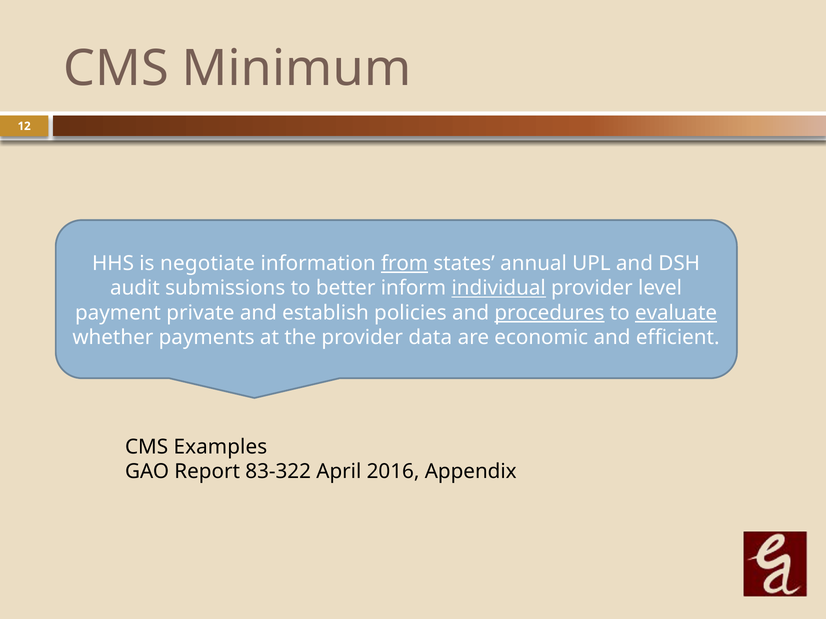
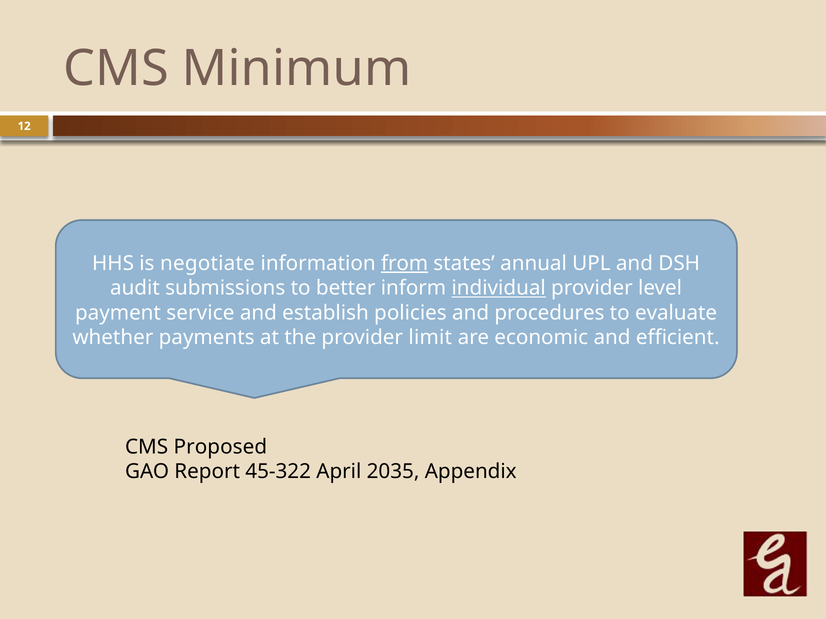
private: private -> service
procedures underline: present -> none
evaluate underline: present -> none
data: data -> limit
Examples: Examples -> Proposed
83-322: 83-322 -> 45-322
2016: 2016 -> 2035
